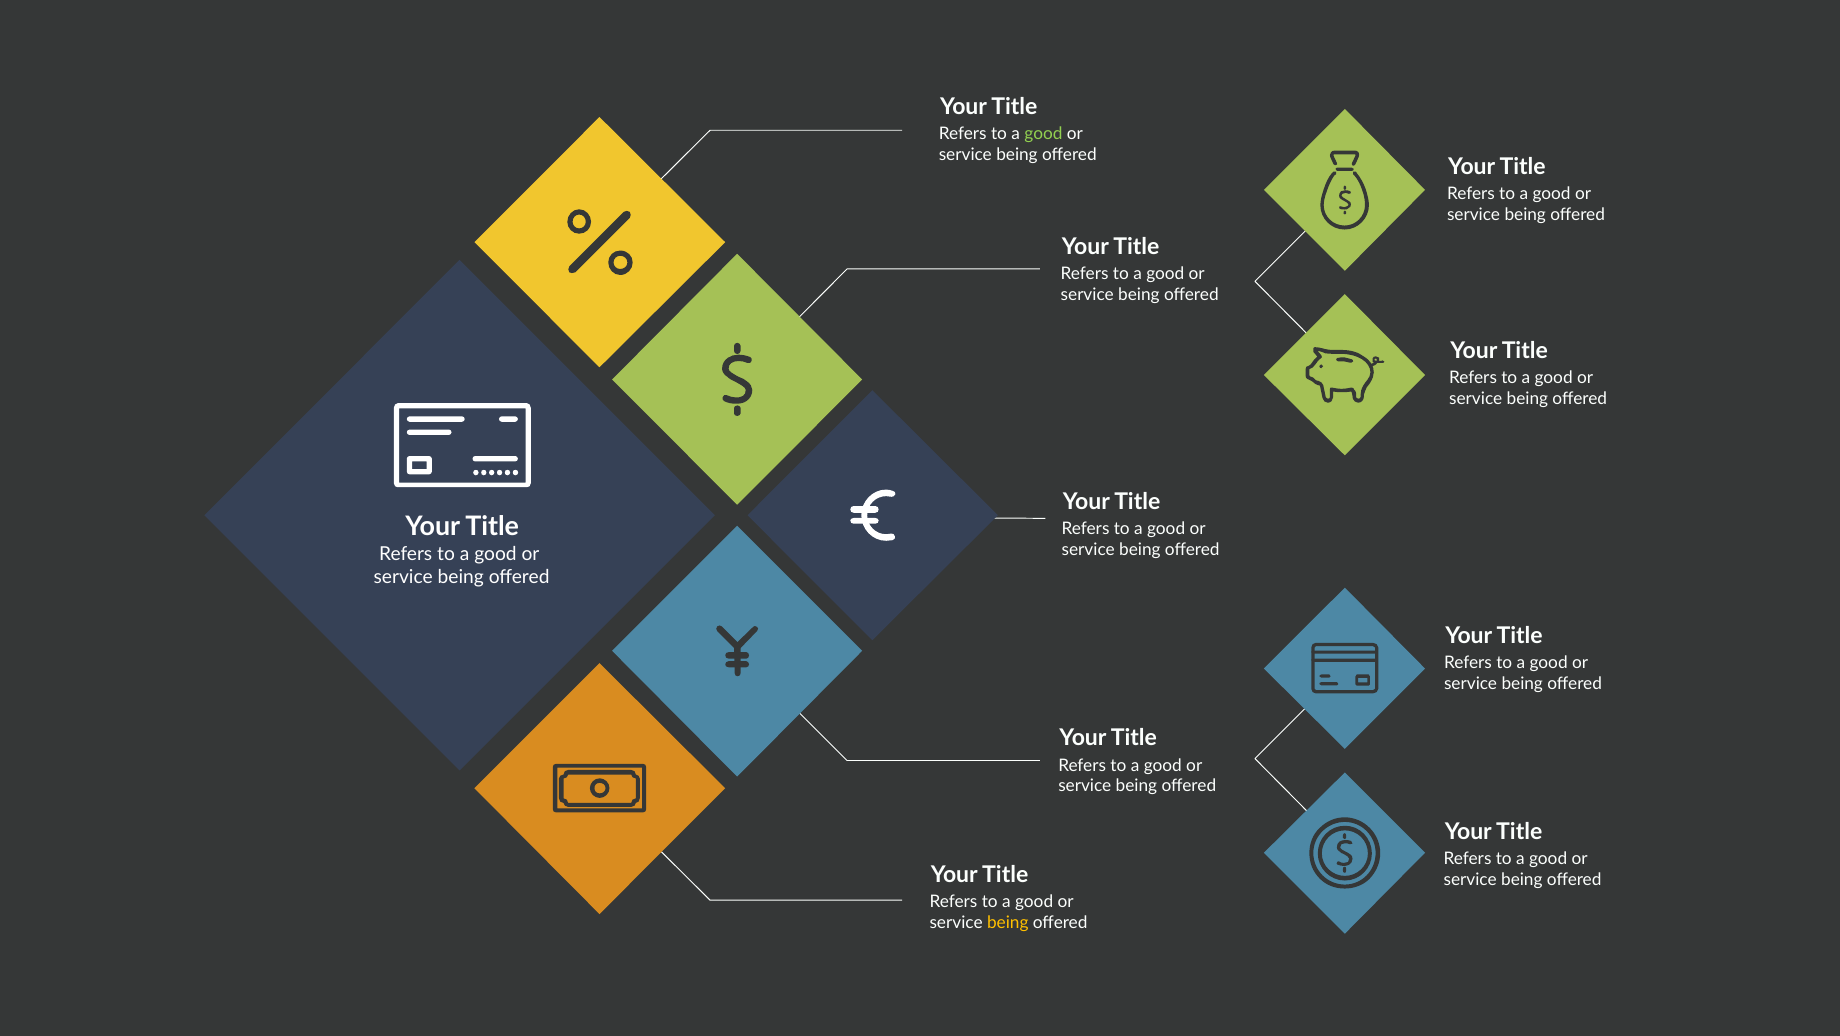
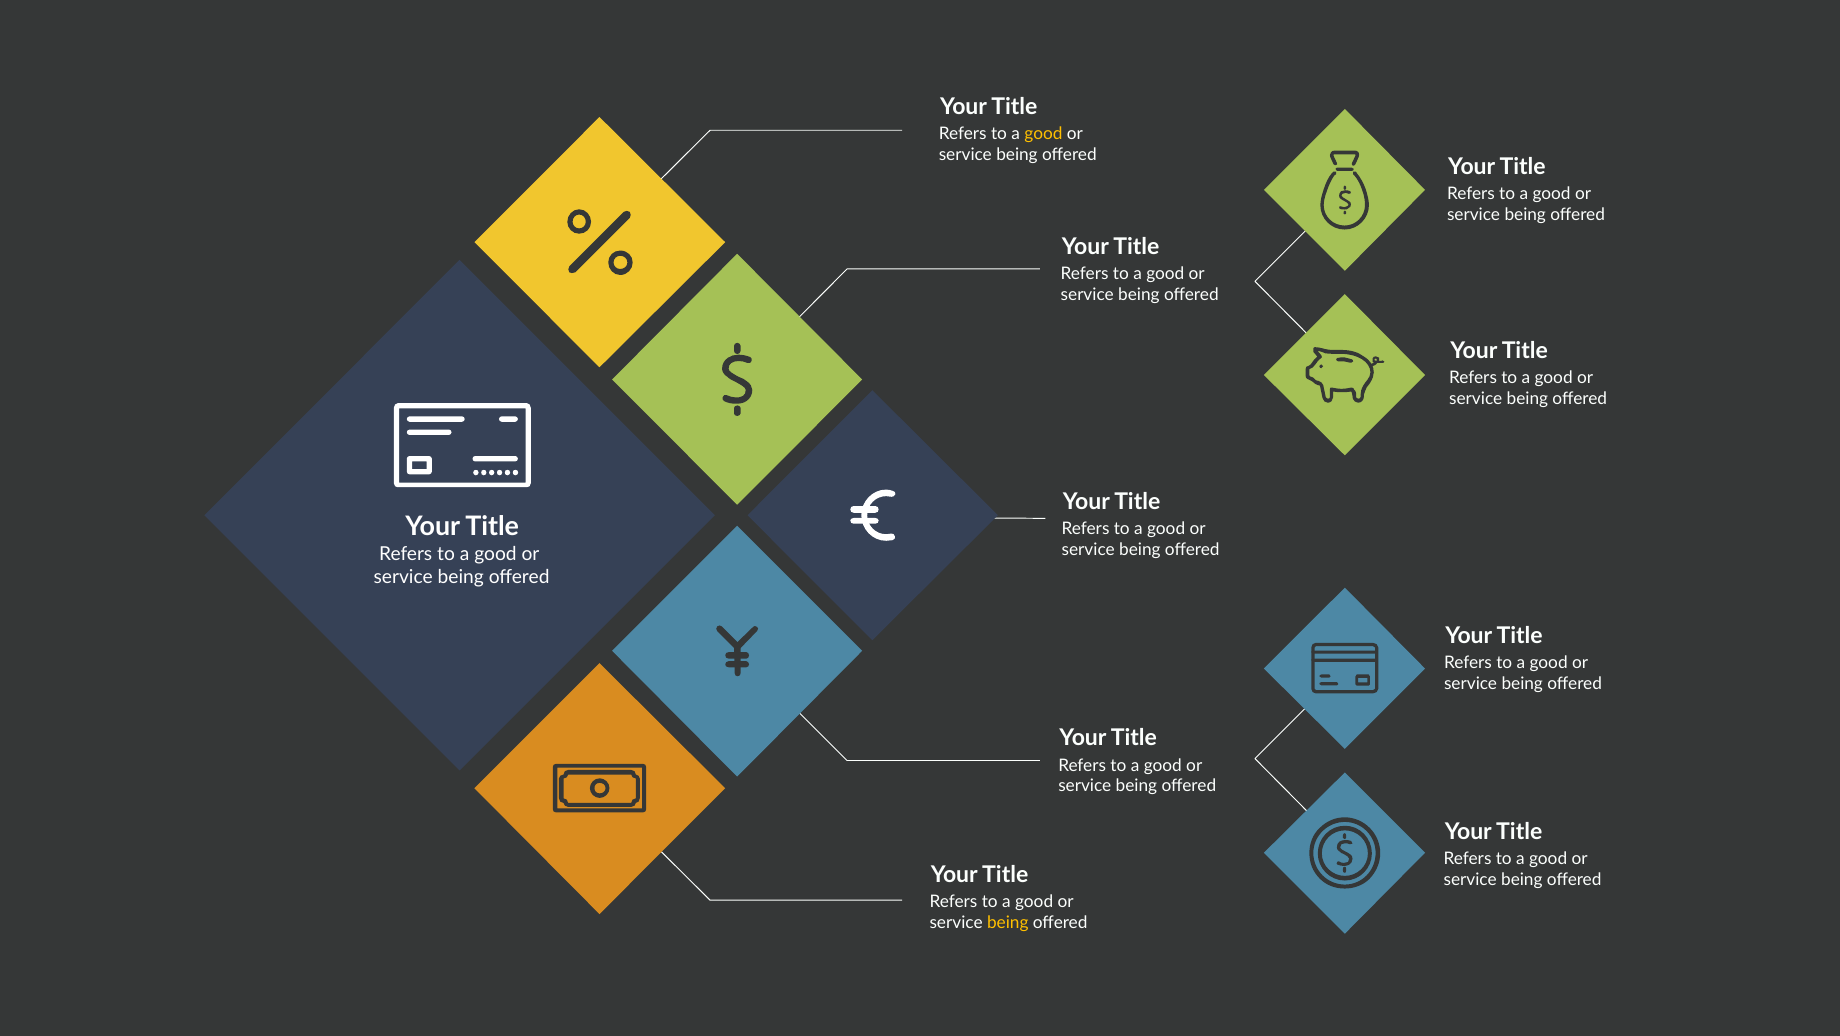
good at (1043, 134) colour: light green -> yellow
